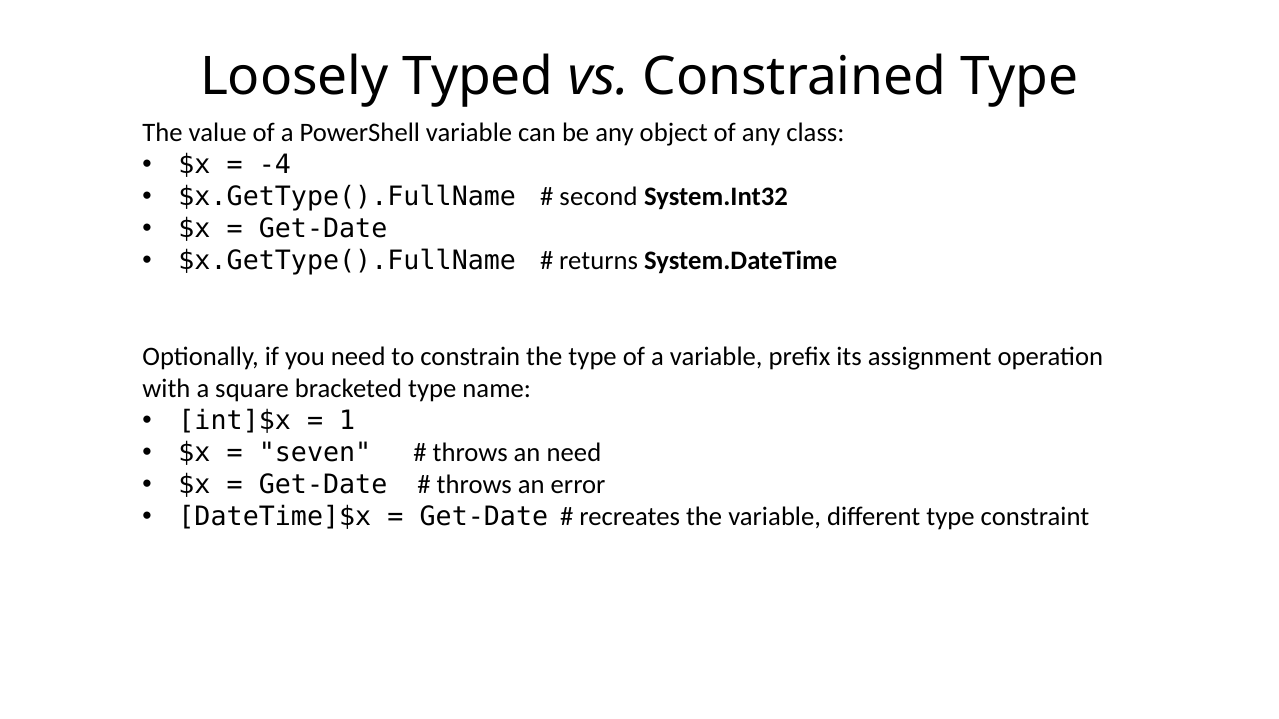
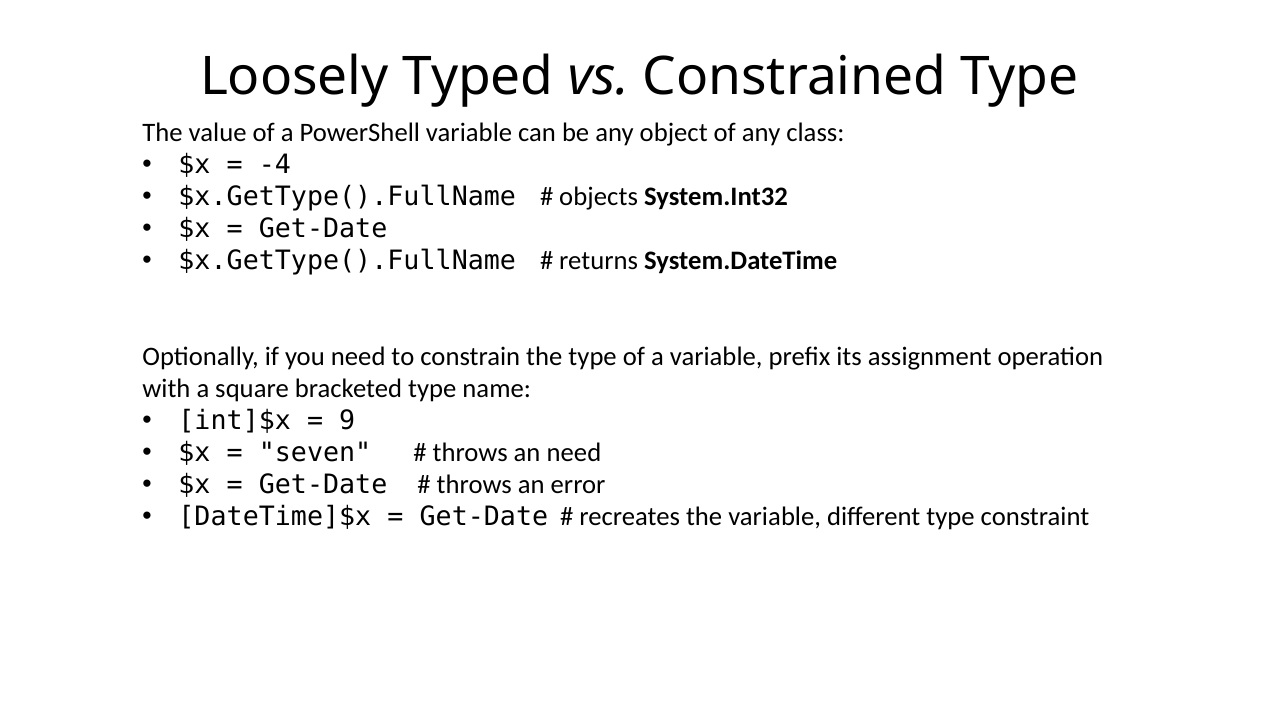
second: second -> objects
1: 1 -> 9
